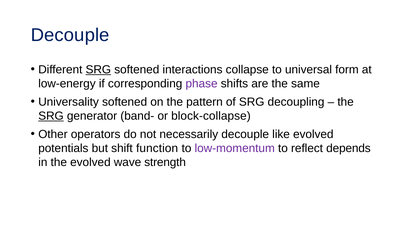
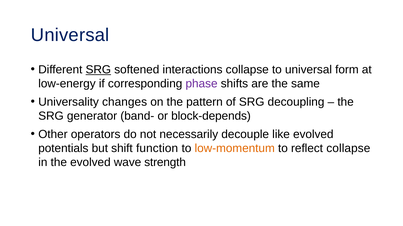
Decouple at (70, 35): Decouple -> Universal
Universality softened: softened -> changes
SRG at (51, 116) underline: present -> none
block-collapse: block-collapse -> block-depends
low-momentum colour: purple -> orange
reflect depends: depends -> collapse
